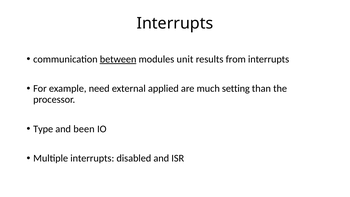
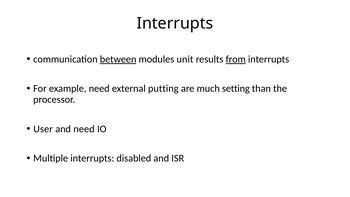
from underline: none -> present
applied: applied -> putting
Type: Type -> User
and been: been -> need
